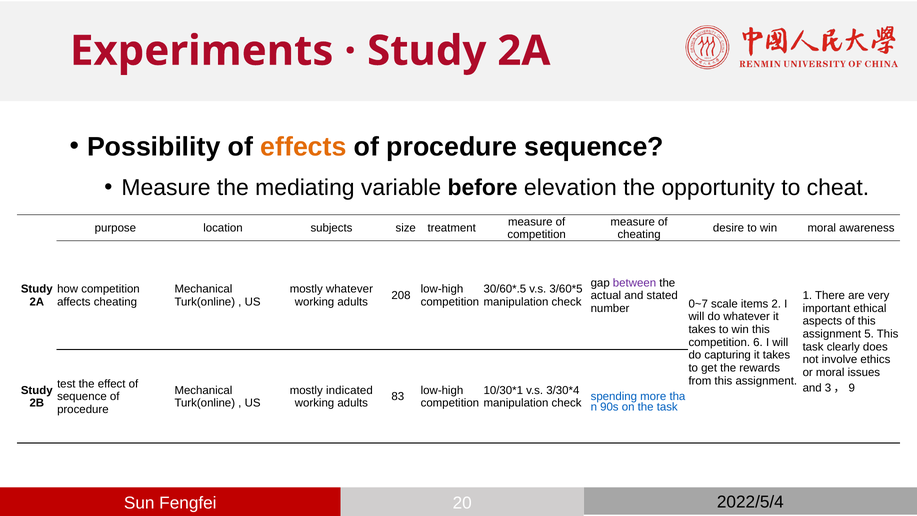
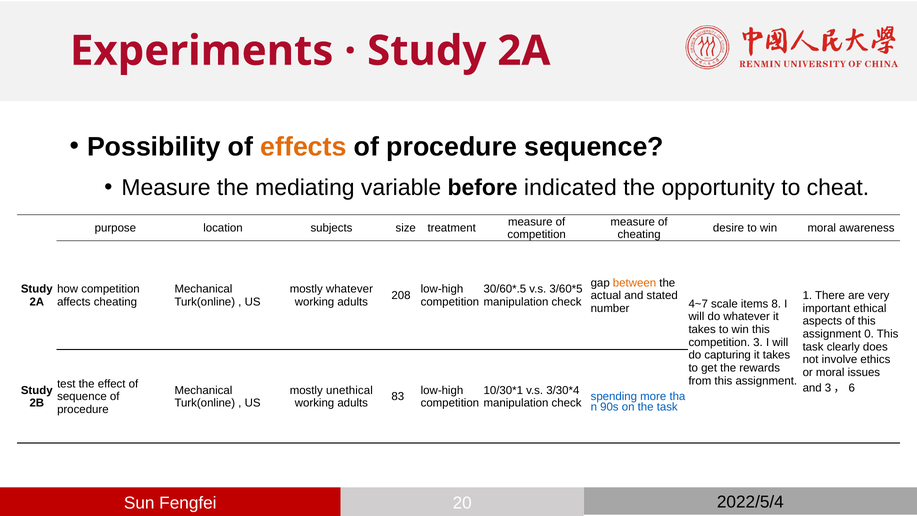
elevation: elevation -> indicated
between colour: purple -> orange
0~7: 0~7 -> 4~7
2: 2 -> 8
5: 5 -> 0
6: 6 -> 3
9: 9 -> 6
indicated: indicated -> unethical
